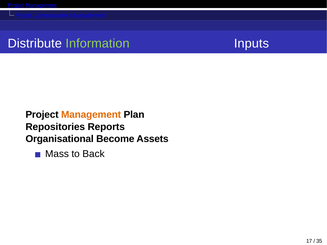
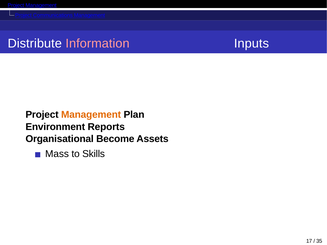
Information colour: light green -> pink
Repositories: Repositories -> Environment
Back: Back -> Skills
